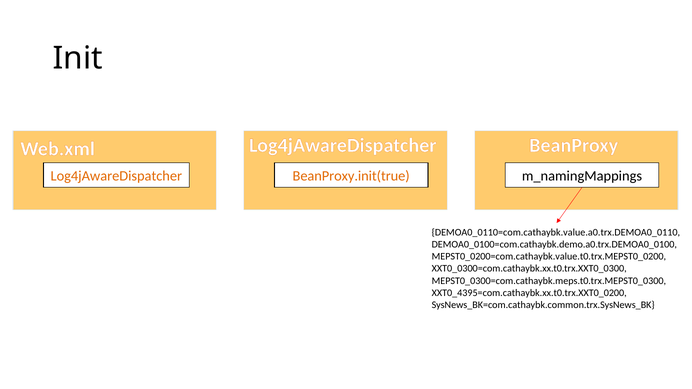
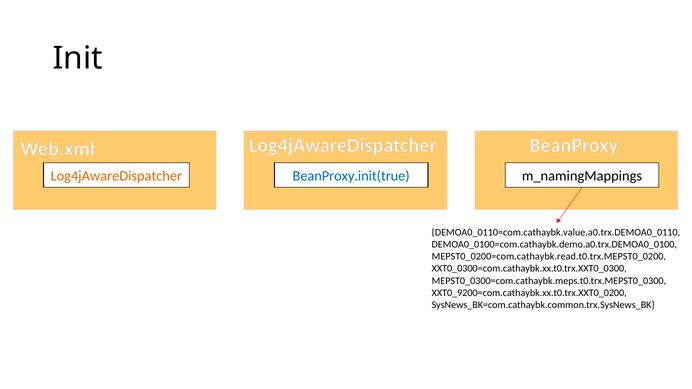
BeanProxy.init(true colour: orange -> blue
MEPST0_0200=com.cathaybk.value.t0.trx.MEPST0_0200: MEPST0_0200=com.cathaybk.value.t0.trx.MEPST0_0200 -> MEPST0_0200=com.cathaybk.read.t0.trx.MEPST0_0200
XXT0_4395=com.cathaybk.xx.t0.trx.XXT0_0200: XXT0_4395=com.cathaybk.xx.t0.trx.XXT0_0200 -> XXT0_9200=com.cathaybk.xx.t0.trx.XXT0_0200
